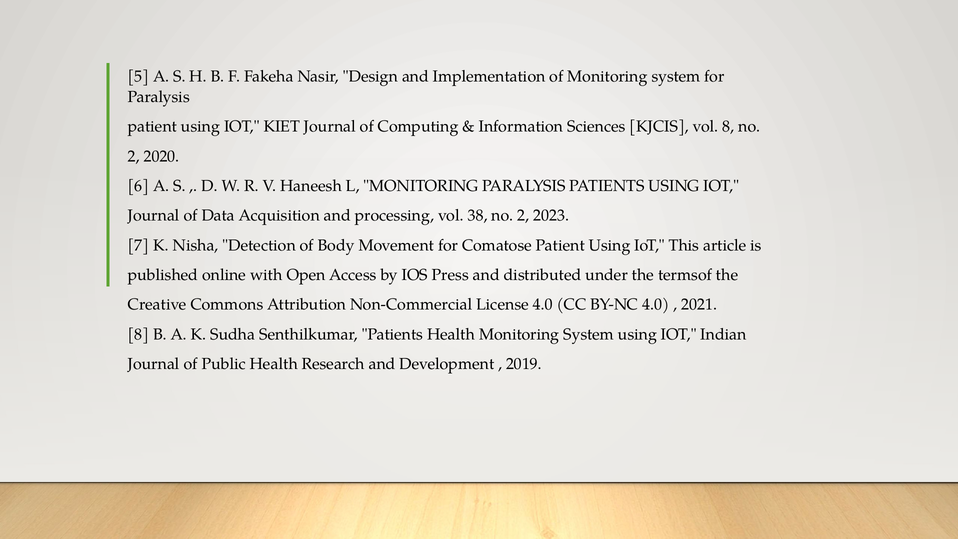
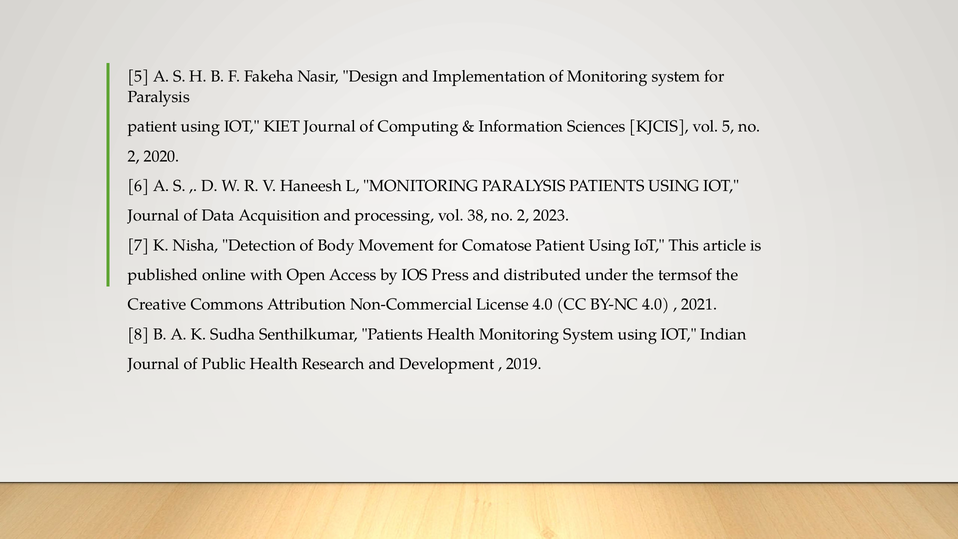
vol 8: 8 -> 5
